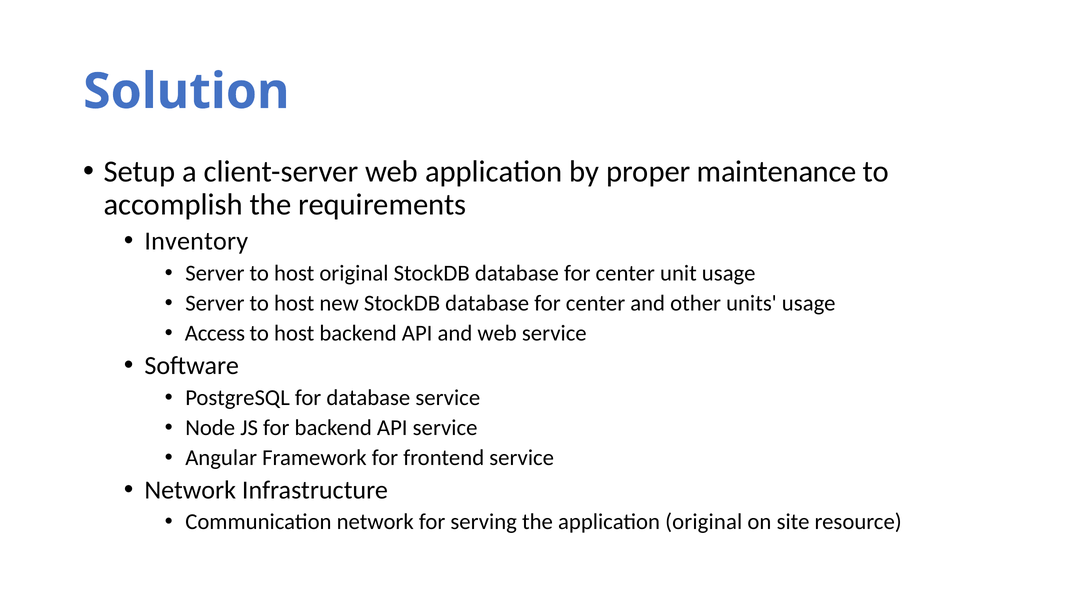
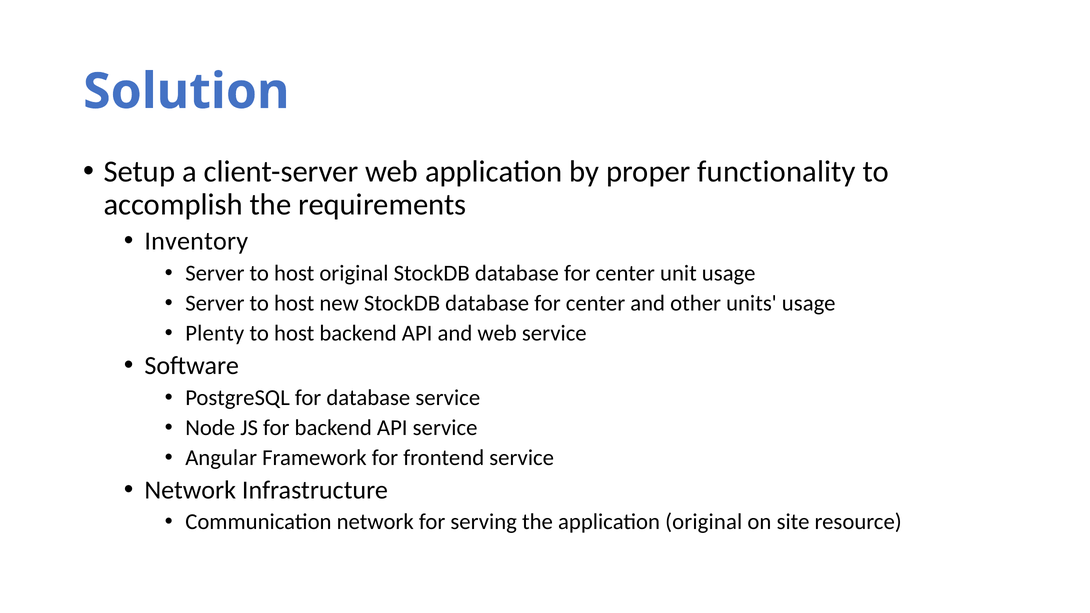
maintenance: maintenance -> functionality
Access: Access -> Plenty
